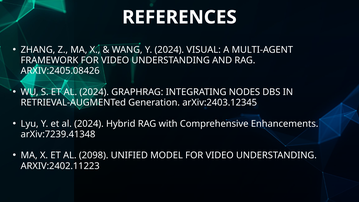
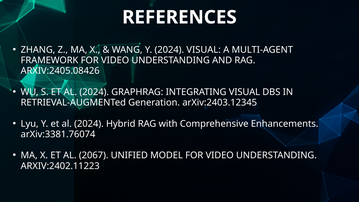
INTEGRATING NODES: NODES -> VISUAL
arXiv:7239.41348: arXiv:7239.41348 -> arXiv:3381.76074
2098: 2098 -> 2067
